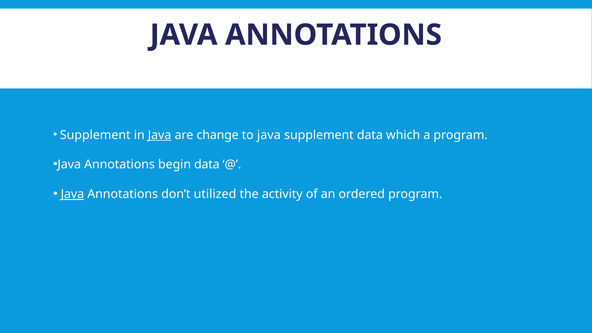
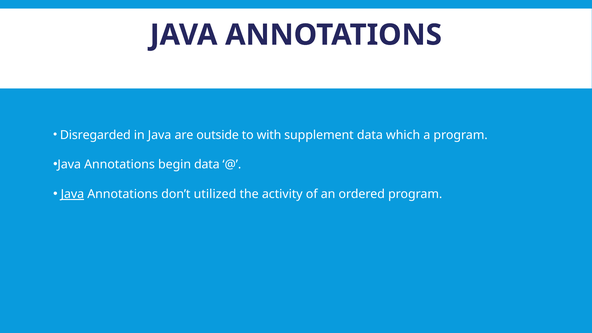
Supplement at (95, 135): Supplement -> Disregarded
Java at (160, 135) underline: present -> none
change: change -> outside
to java: java -> with
